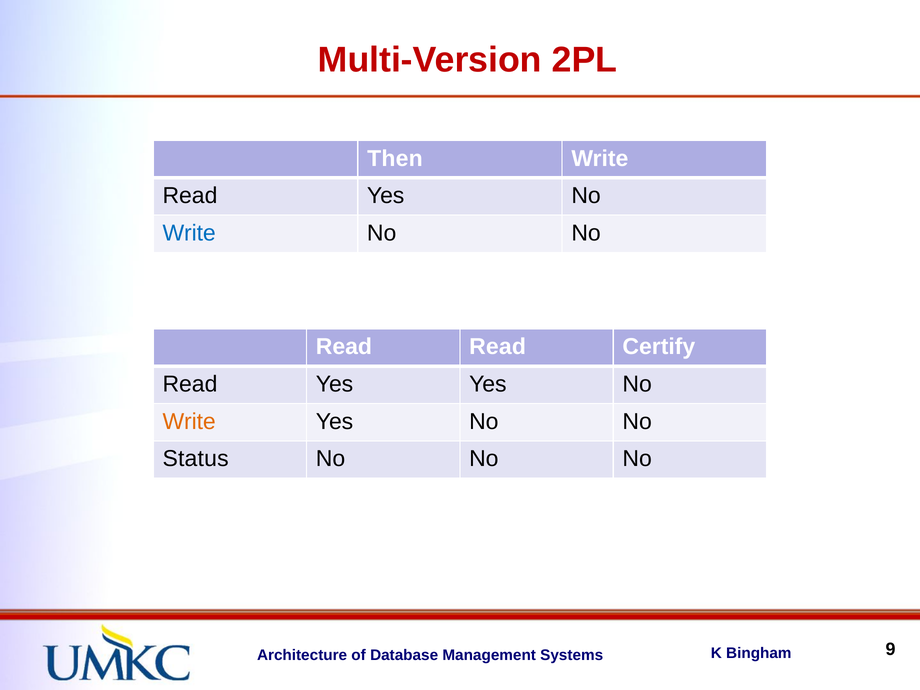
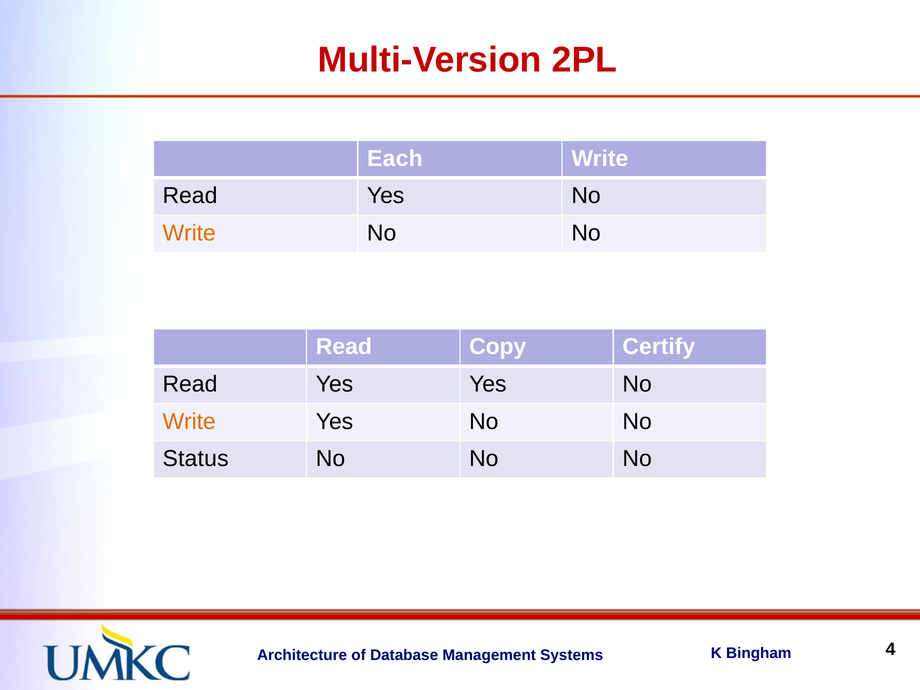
Then: Then -> Each
Write at (189, 233) colour: blue -> orange
Read Read: Read -> Copy
9: 9 -> 4
